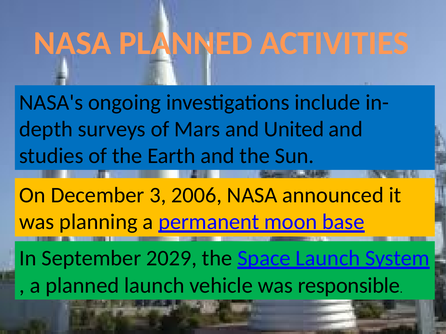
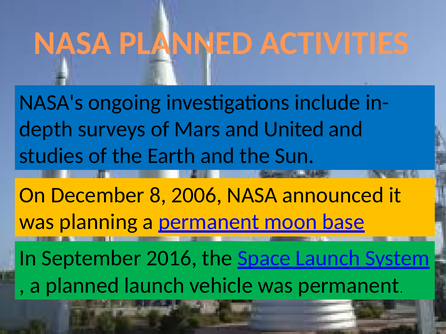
3: 3 -> 8
2029: 2029 -> 2016
was responsible: responsible -> permanent
